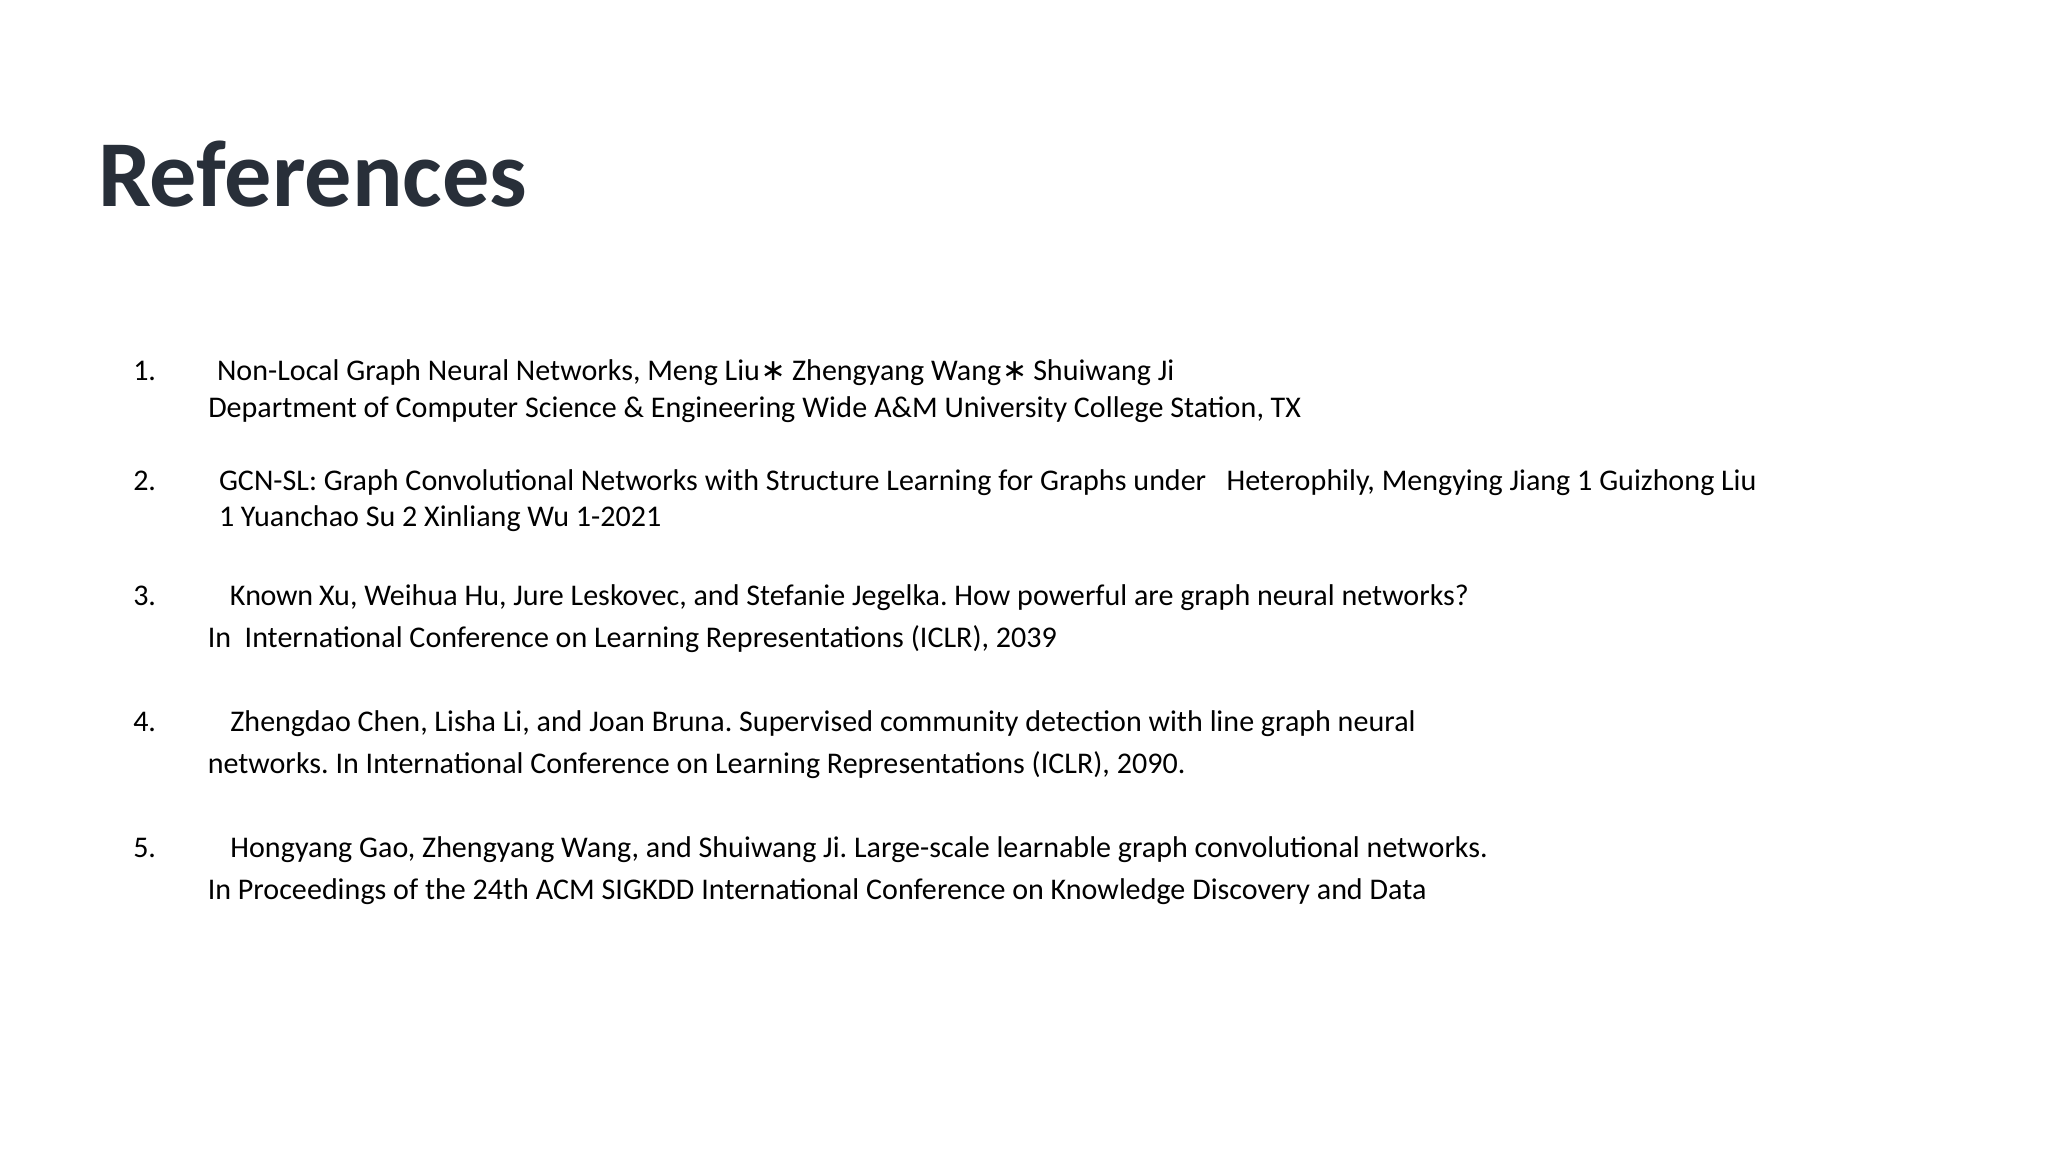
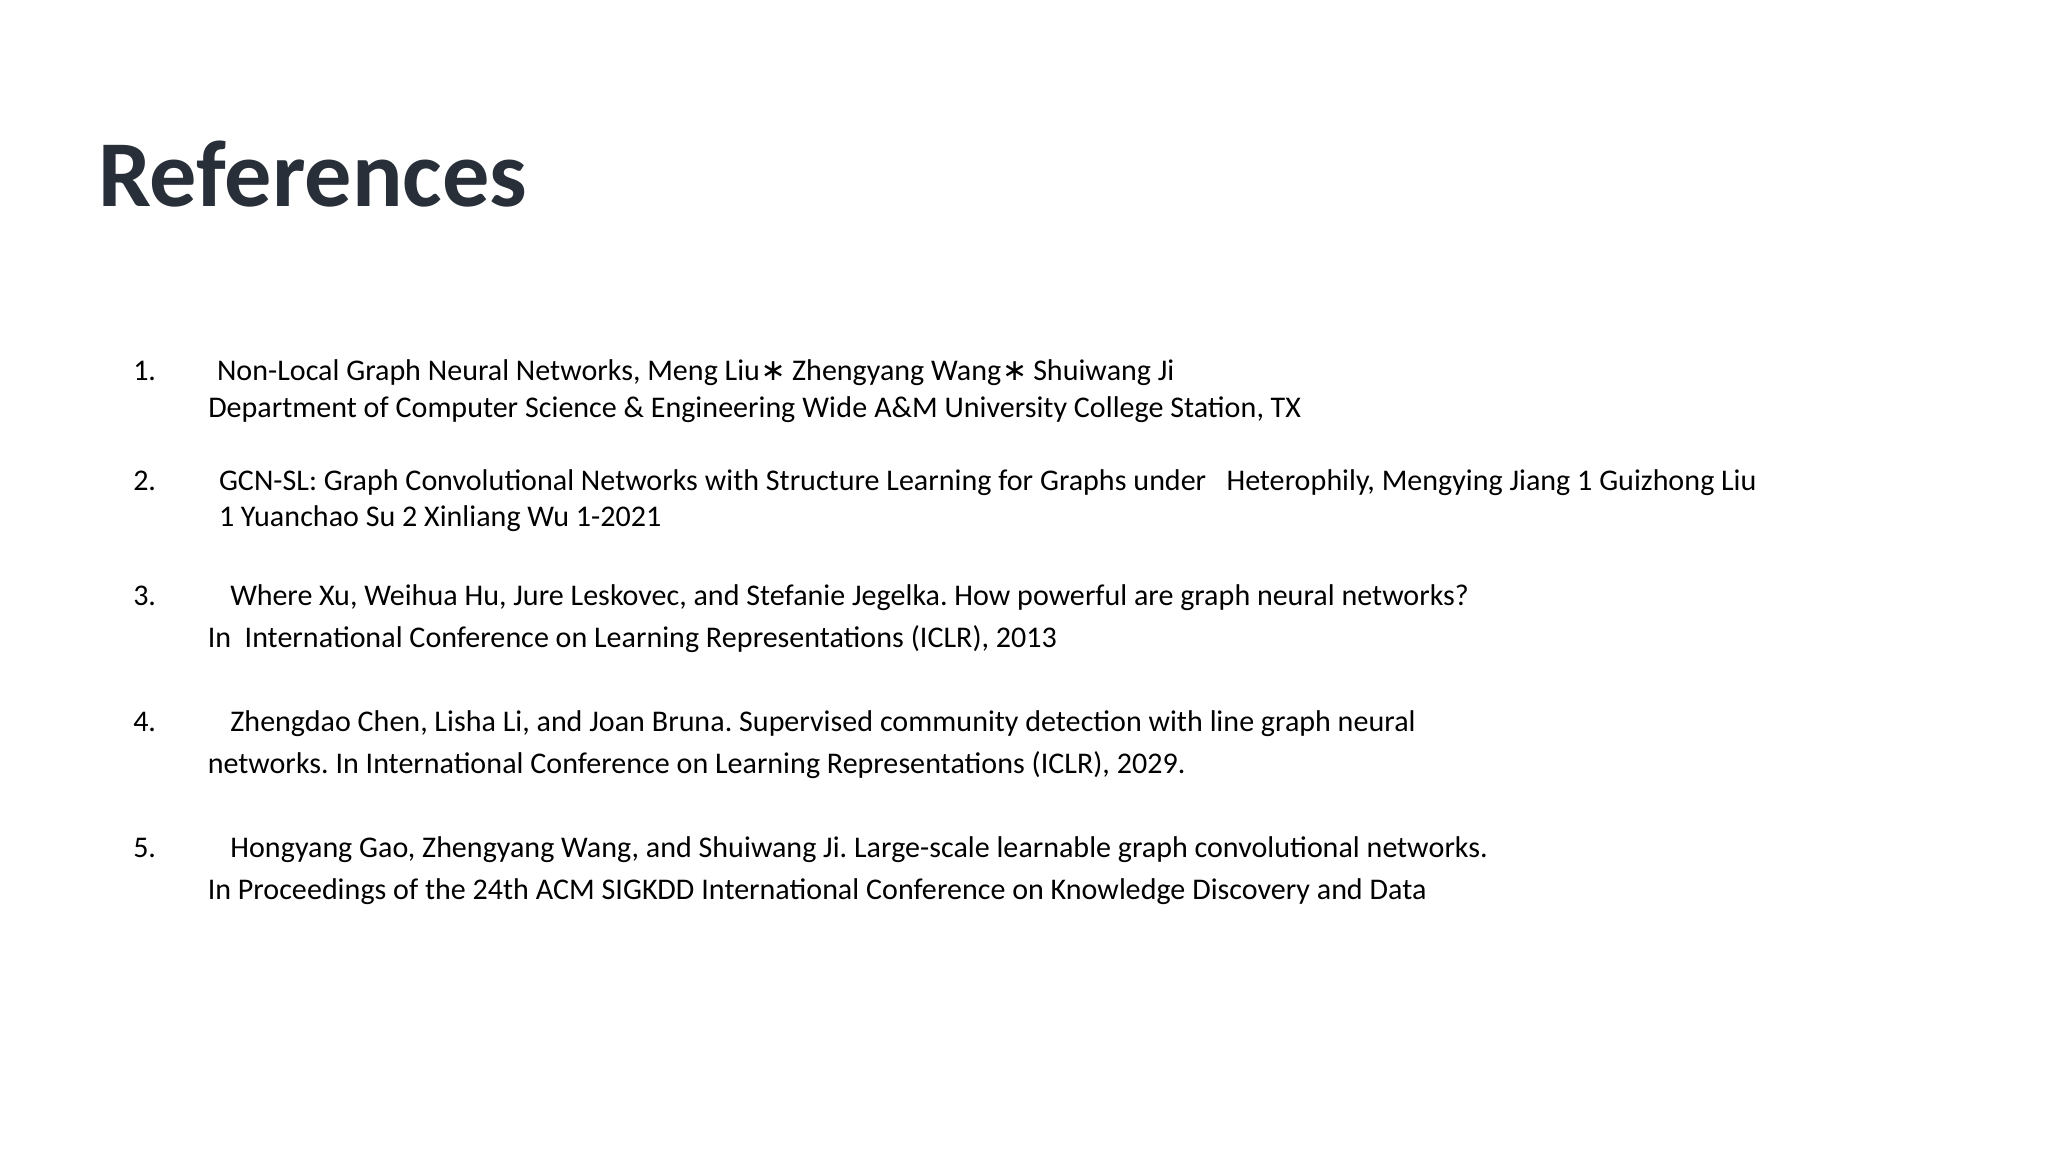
Known: Known -> Where
2039: 2039 -> 2013
2090: 2090 -> 2029
